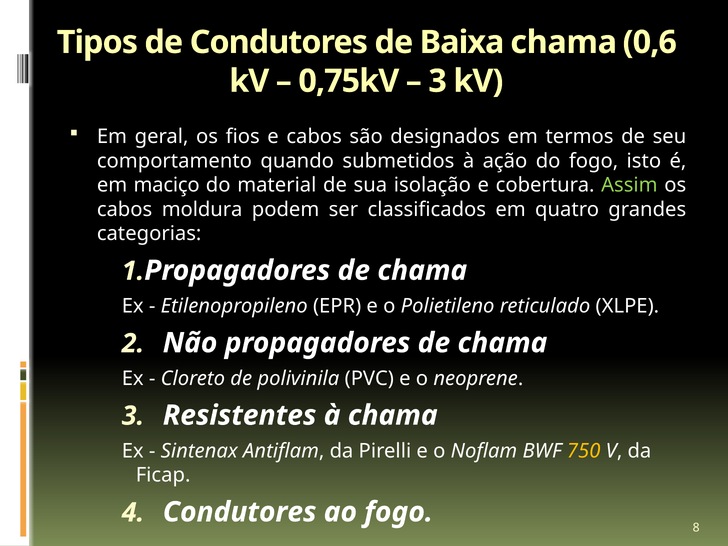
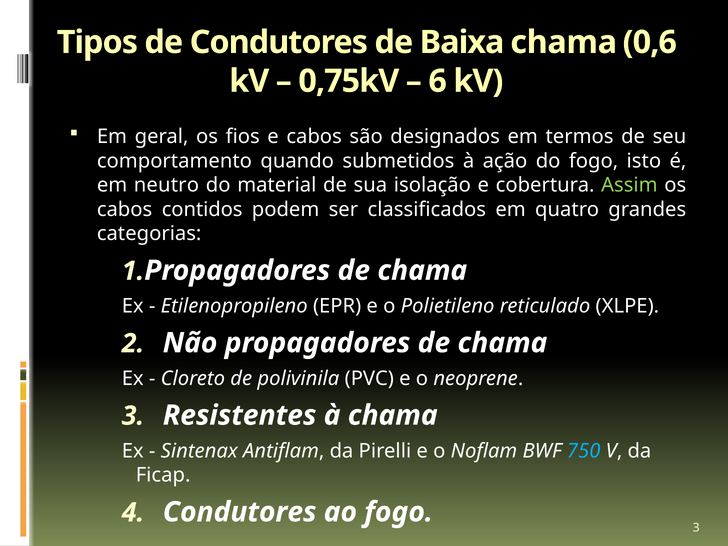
3 at (438, 81): 3 -> 6
maciço: maciço -> neutro
moldura: moldura -> contidos
750 colour: yellow -> light blue
fogo 8: 8 -> 3
